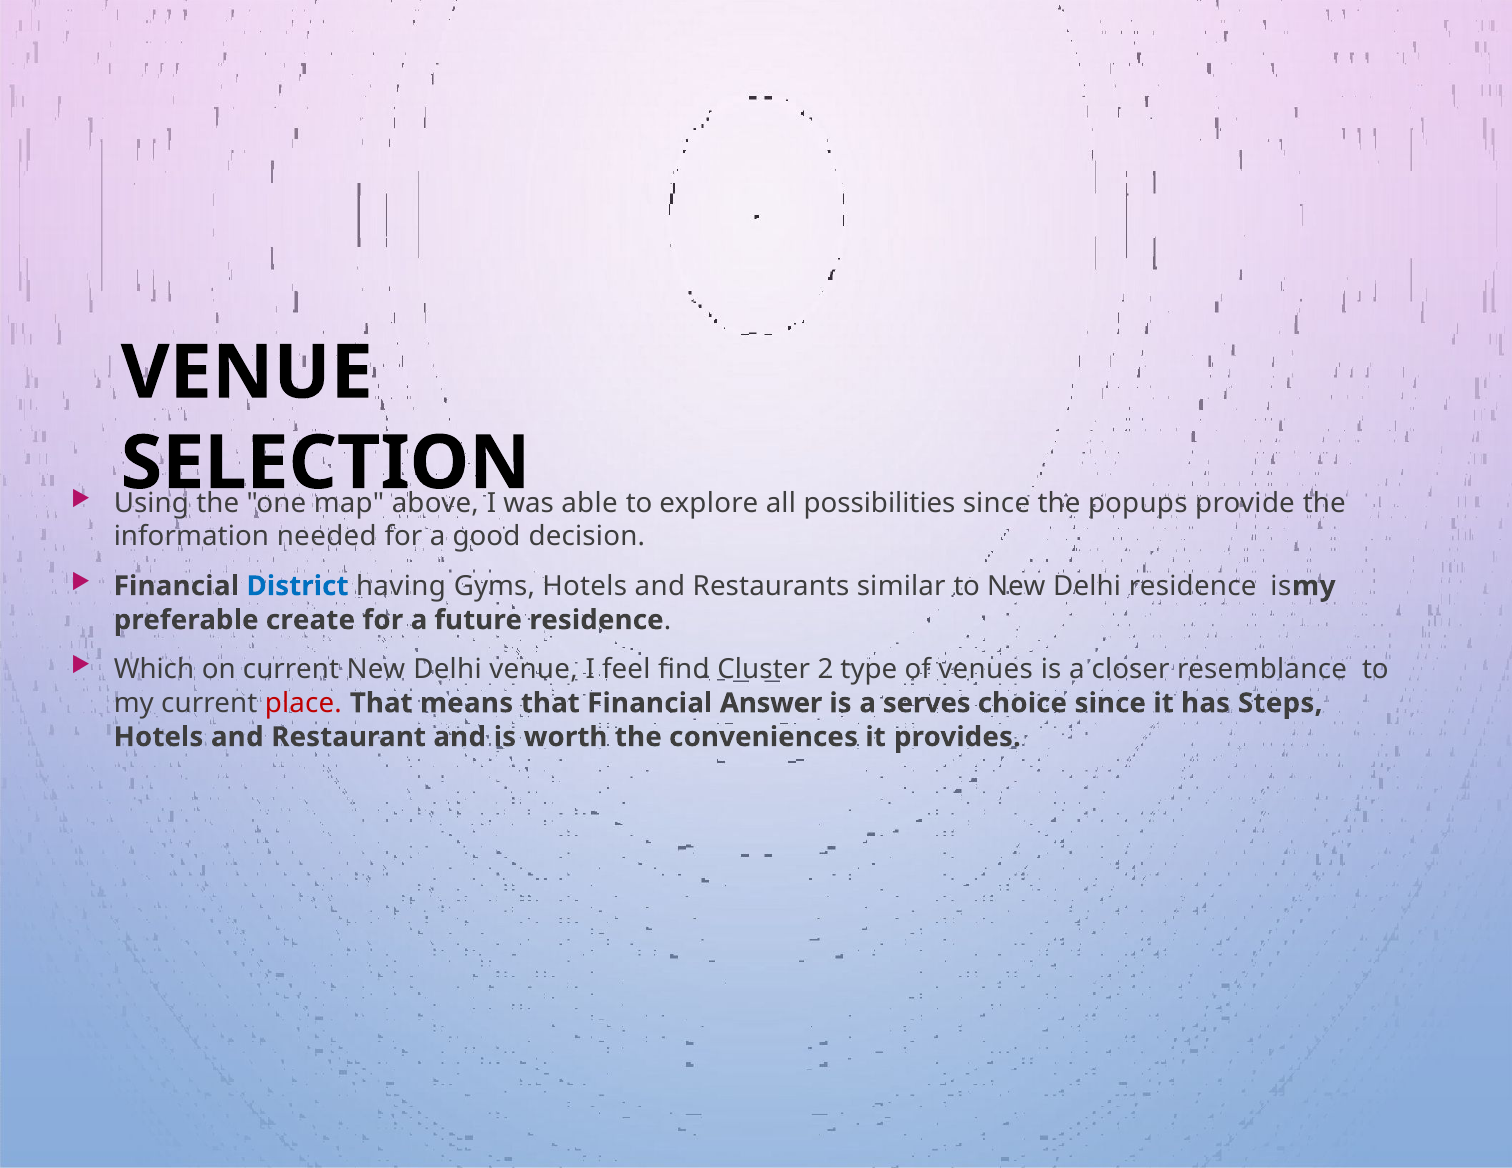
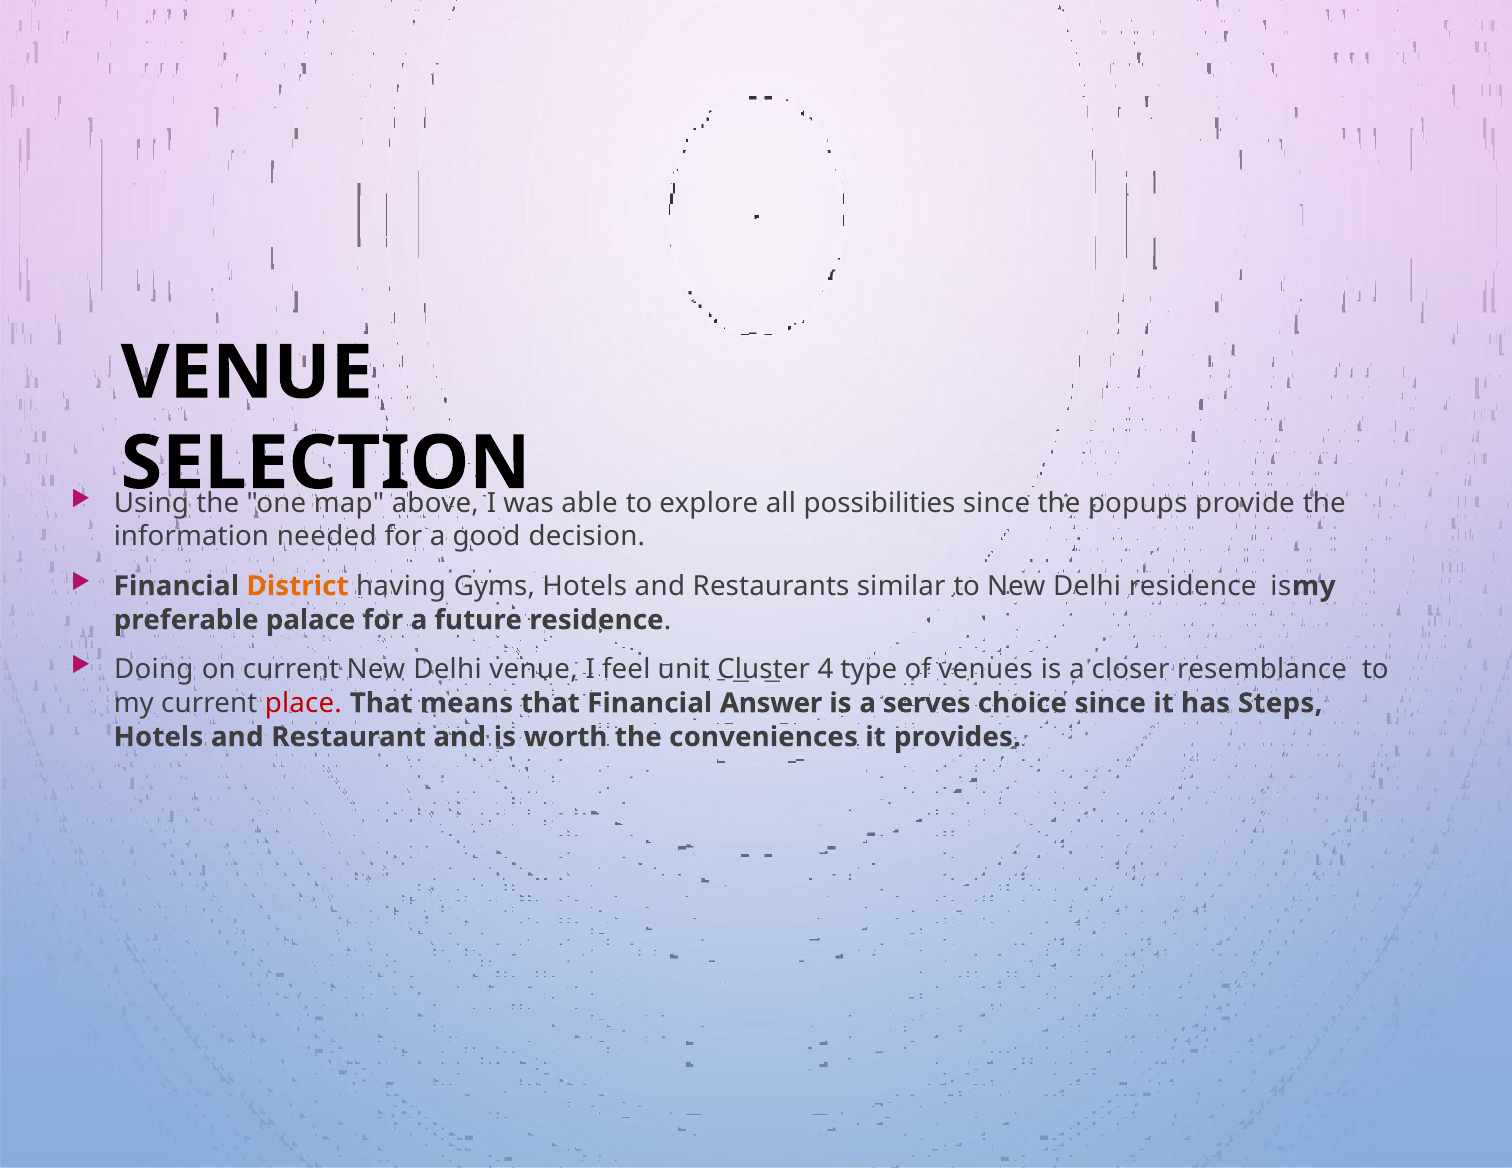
District colour: blue -> orange
create: create -> palace
Which: Which -> Doing
find: find -> unit
2: 2 -> 4
